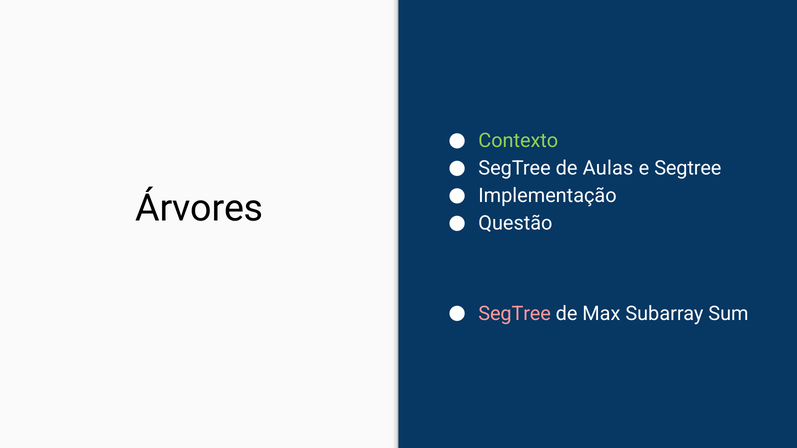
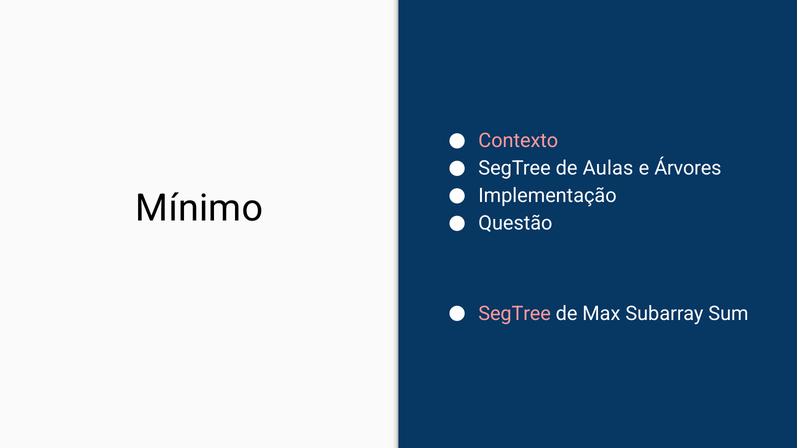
Contexto colour: light green -> pink
e Segtree: Segtree -> Árvores
Árvores: Árvores -> Mínimo
